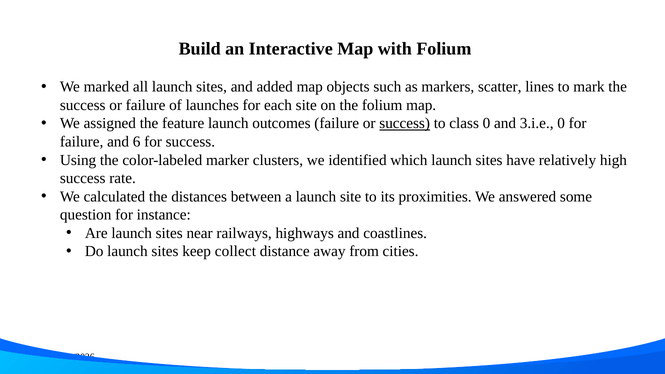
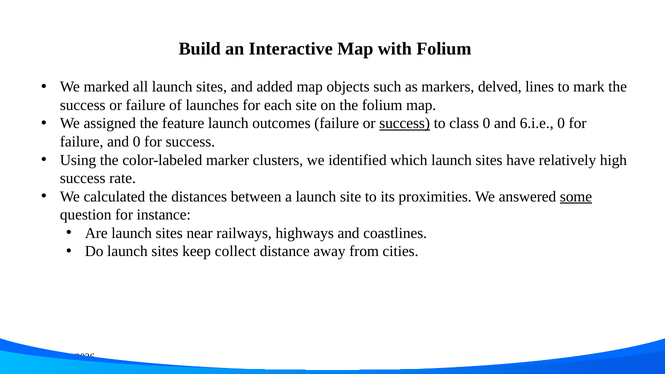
scatter: scatter -> delved
3.i.e: 3.i.e -> 6.i.e
and 6: 6 -> 0
some underline: none -> present
